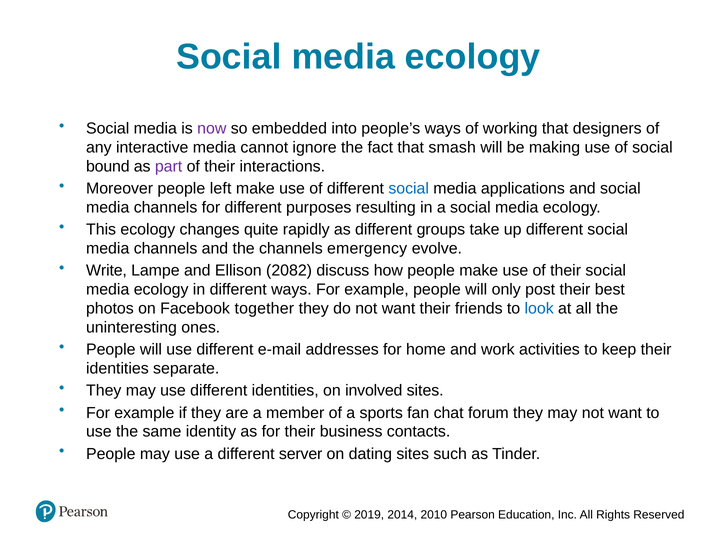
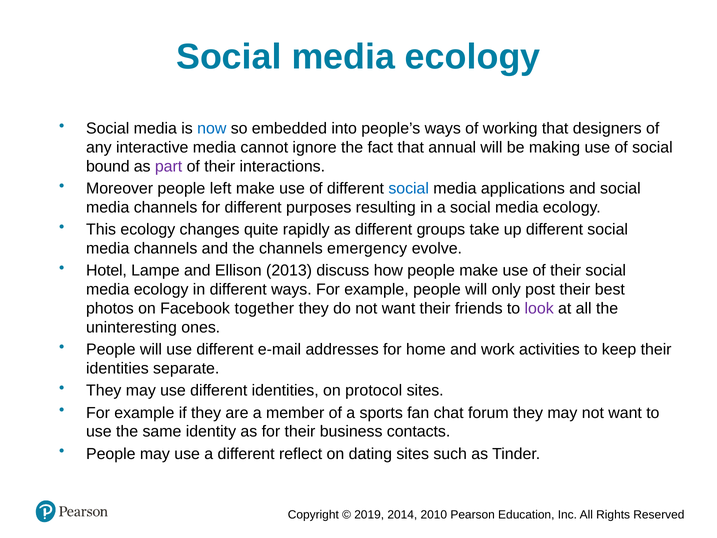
now colour: purple -> blue
smash: smash -> annual
Write: Write -> Hotel
2082: 2082 -> 2013
look colour: blue -> purple
involved: involved -> protocol
server: server -> reflect
